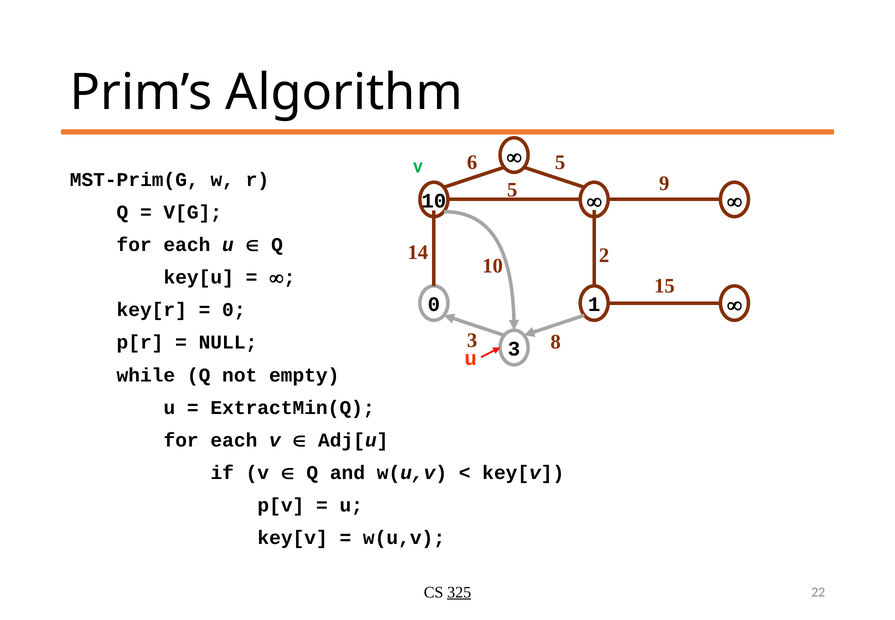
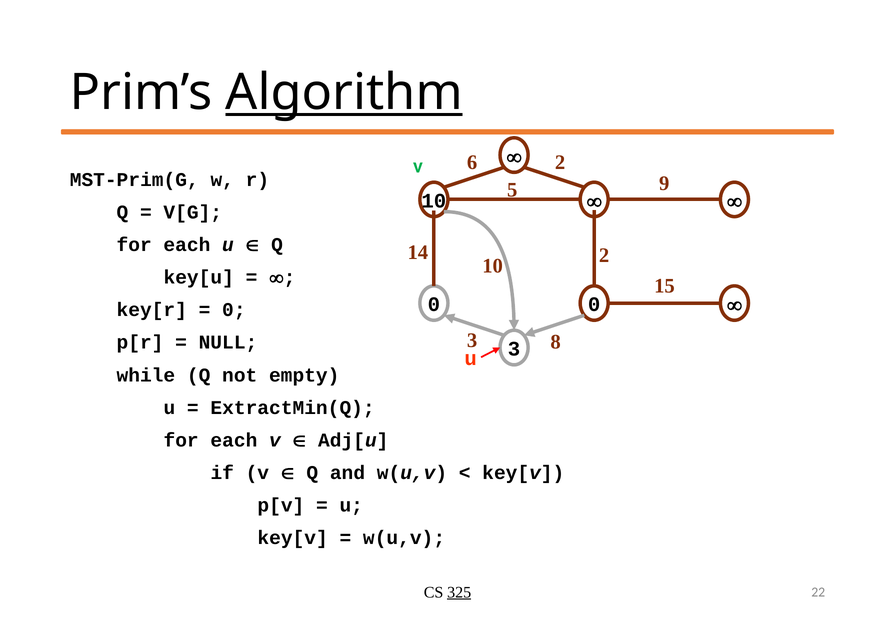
Algorithm underline: none -> present
6 5: 5 -> 2
0 1: 1 -> 0
